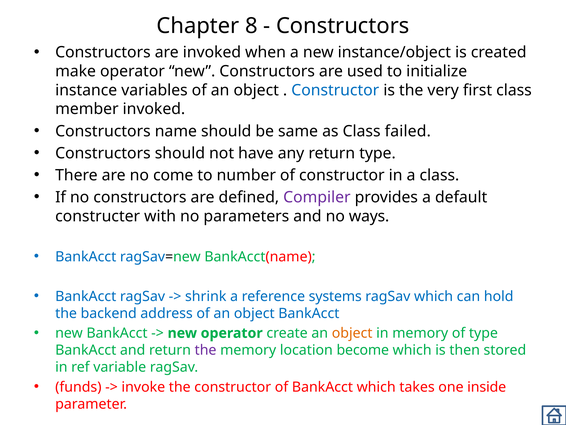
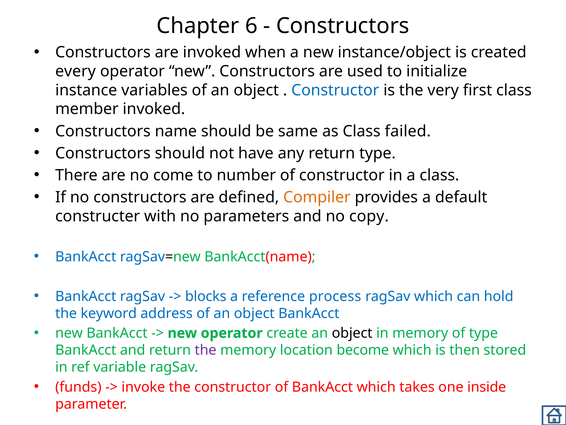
8: 8 -> 6
make: make -> every
Compiler colour: purple -> orange
ways: ways -> copy
shrink: shrink -> blocks
systems: systems -> process
backend: backend -> keyword
object at (352, 333) colour: orange -> black
